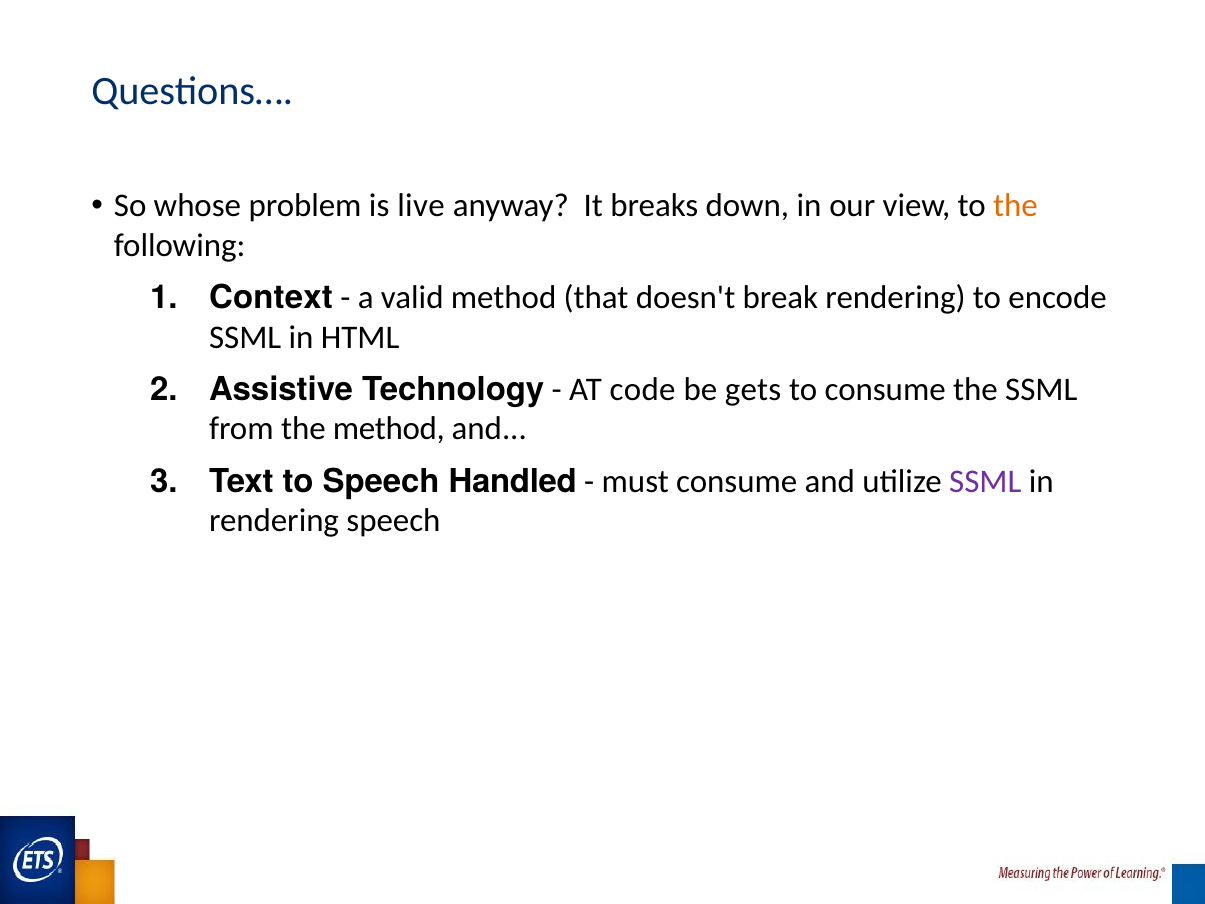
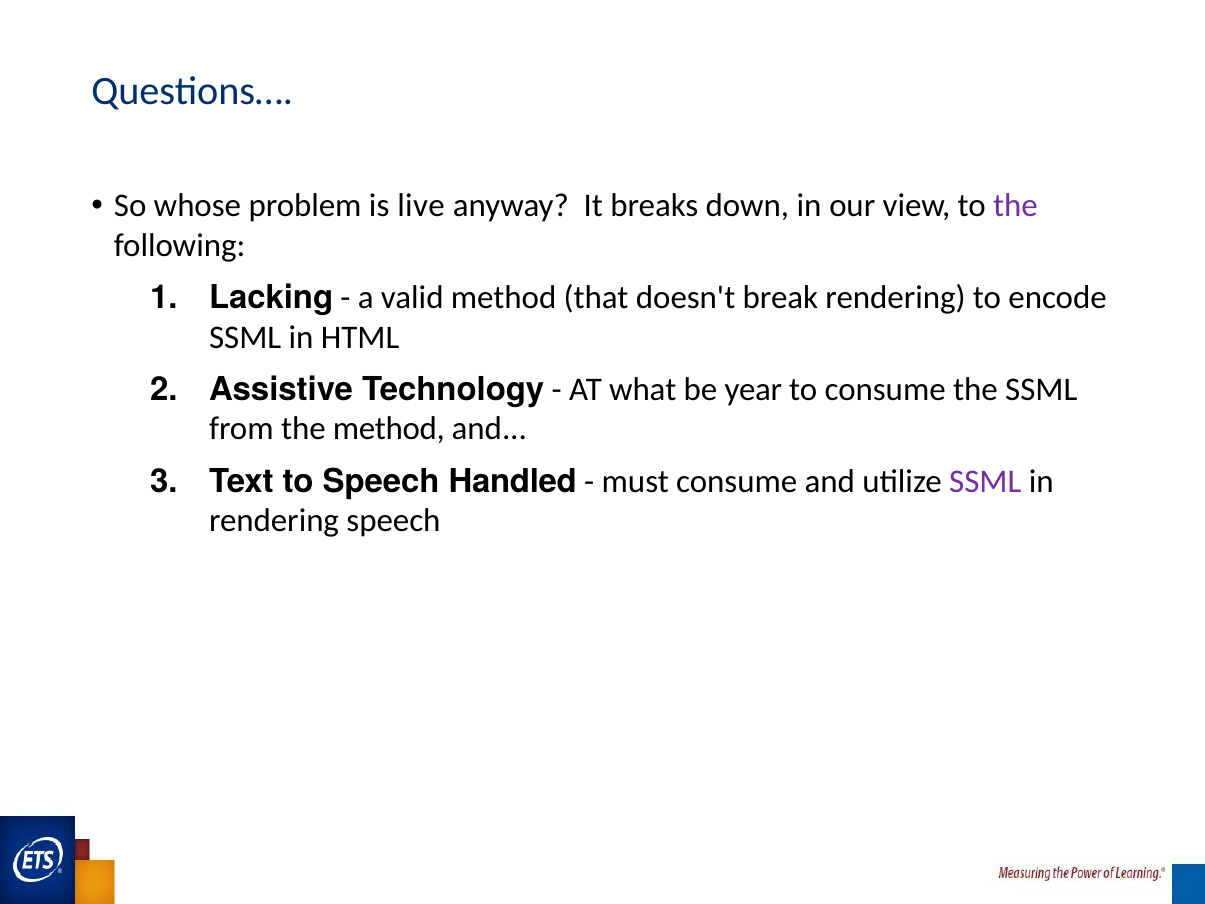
the at (1015, 206) colour: orange -> purple
Context: Context -> Lacking
code: code -> what
gets: gets -> year
